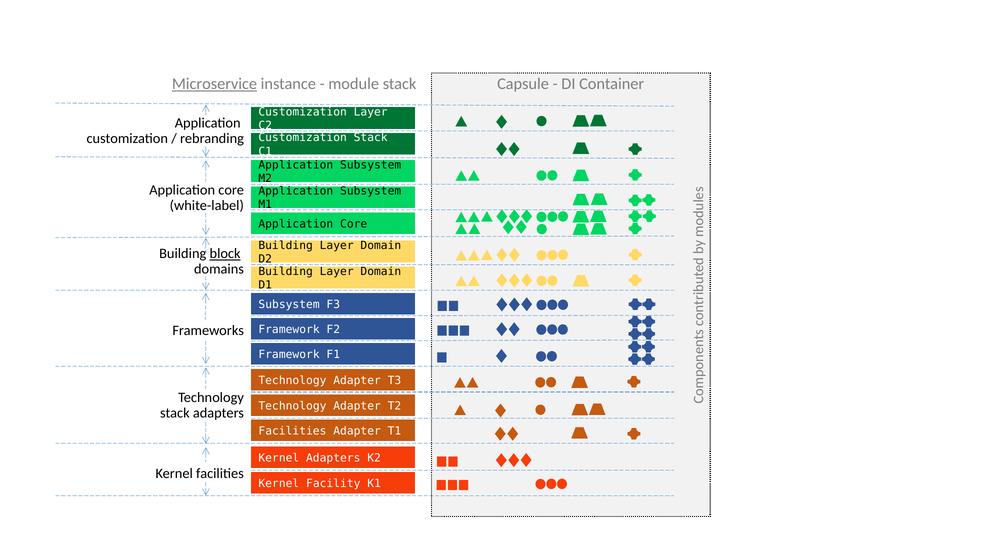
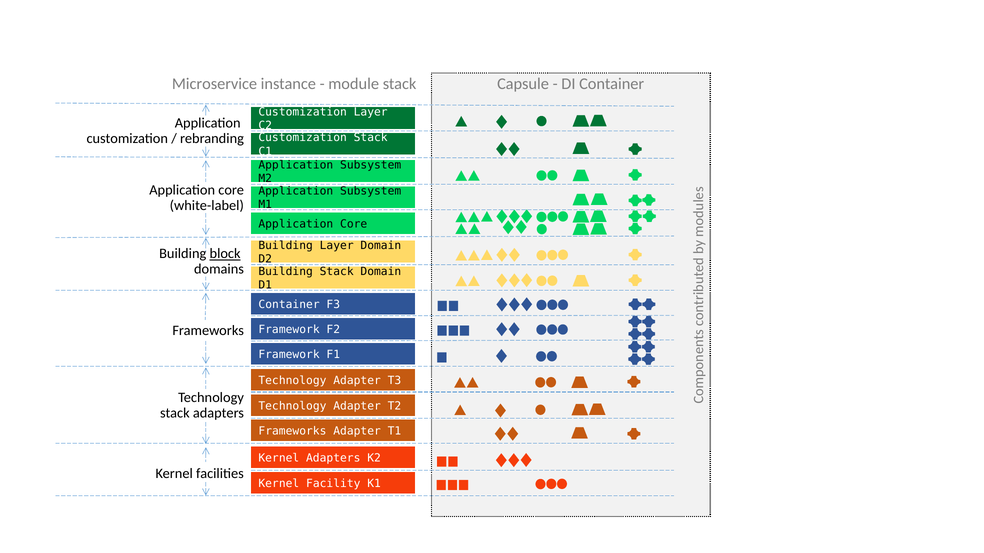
Microservice underline: present -> none
Layer at (337, 272): Layer -> Stack
Subsystem at (289, 305): Subsystem -> Container
Facilities at (292, 432): Facilities -> Frameworks
